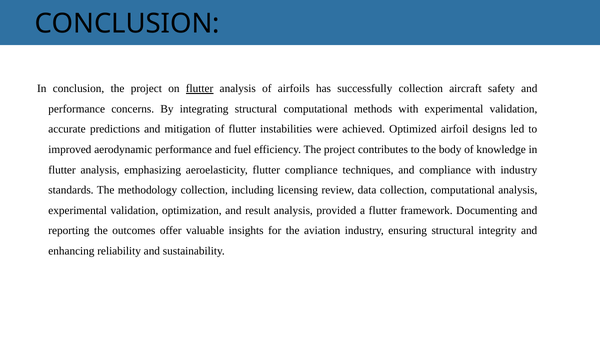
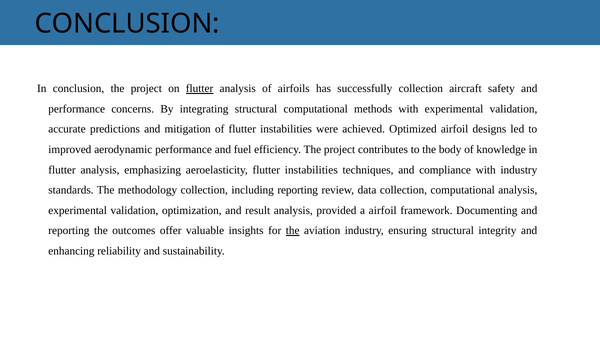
aeroelasticity flutter compliance: compliance -> instabilities
including licensing: licensing -> reporting
a flutter: flutter -> airfoil
the at (293, 230) underline: none -> present
